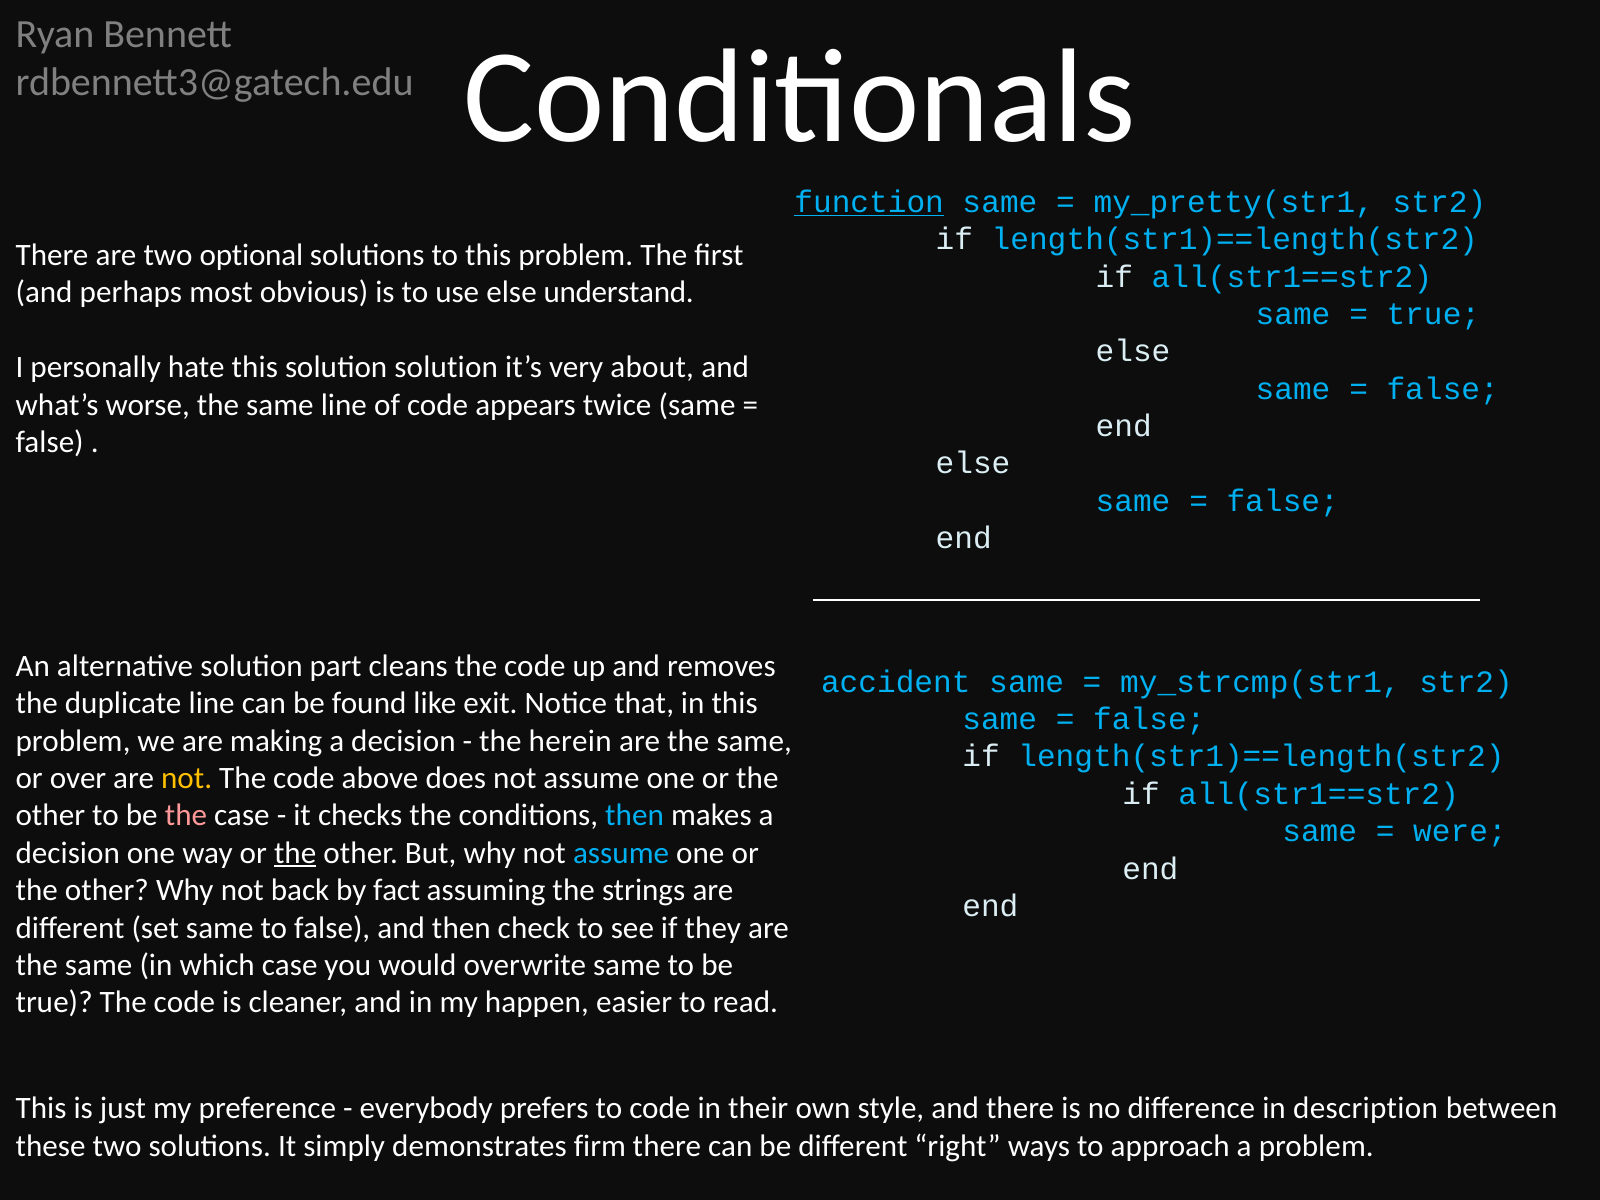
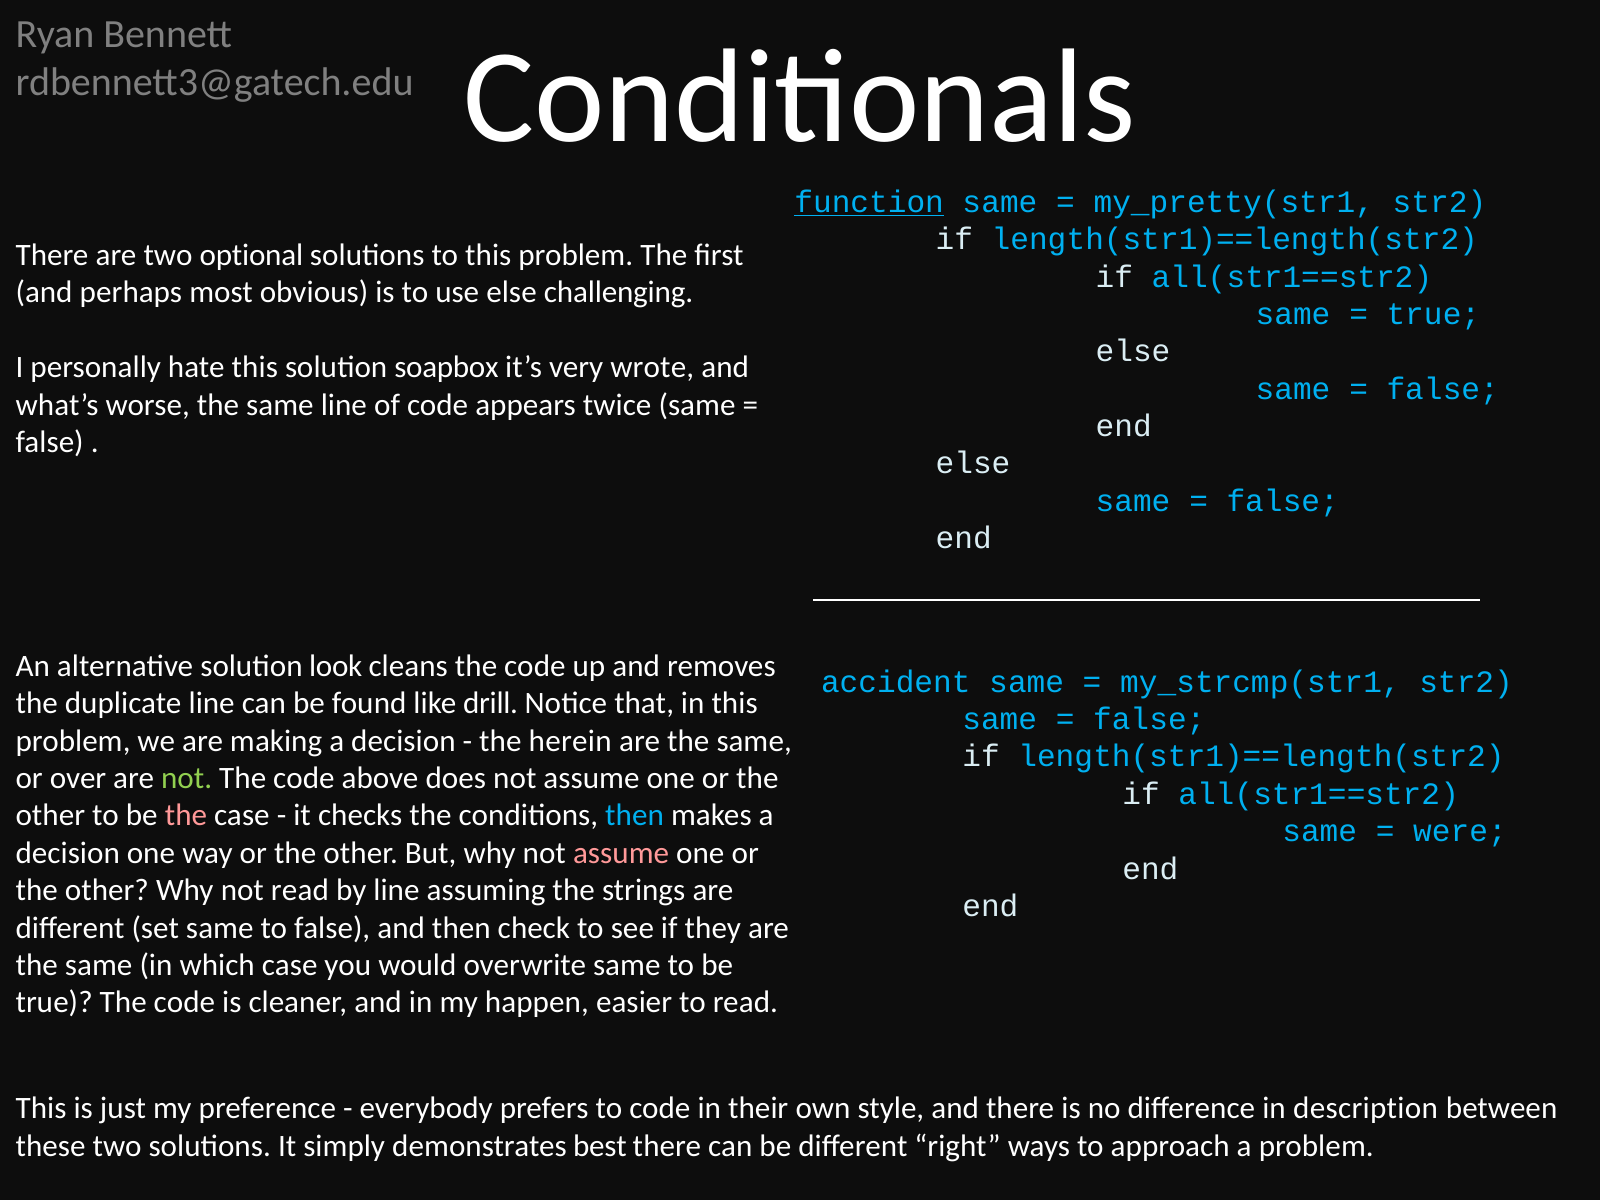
understand: understand -> challenging
solution solution: solution -> soapbox
about: about -> wrote
part: part -> look
exit: exit -> drill
not at (187, 778) colour: yellow -> light green
the at (295, 853) underline: present -> none
assume at (621, 853) colour: light blue -> pink
not back: back -> read
by fact: fact -> line
firm: firm -> best
